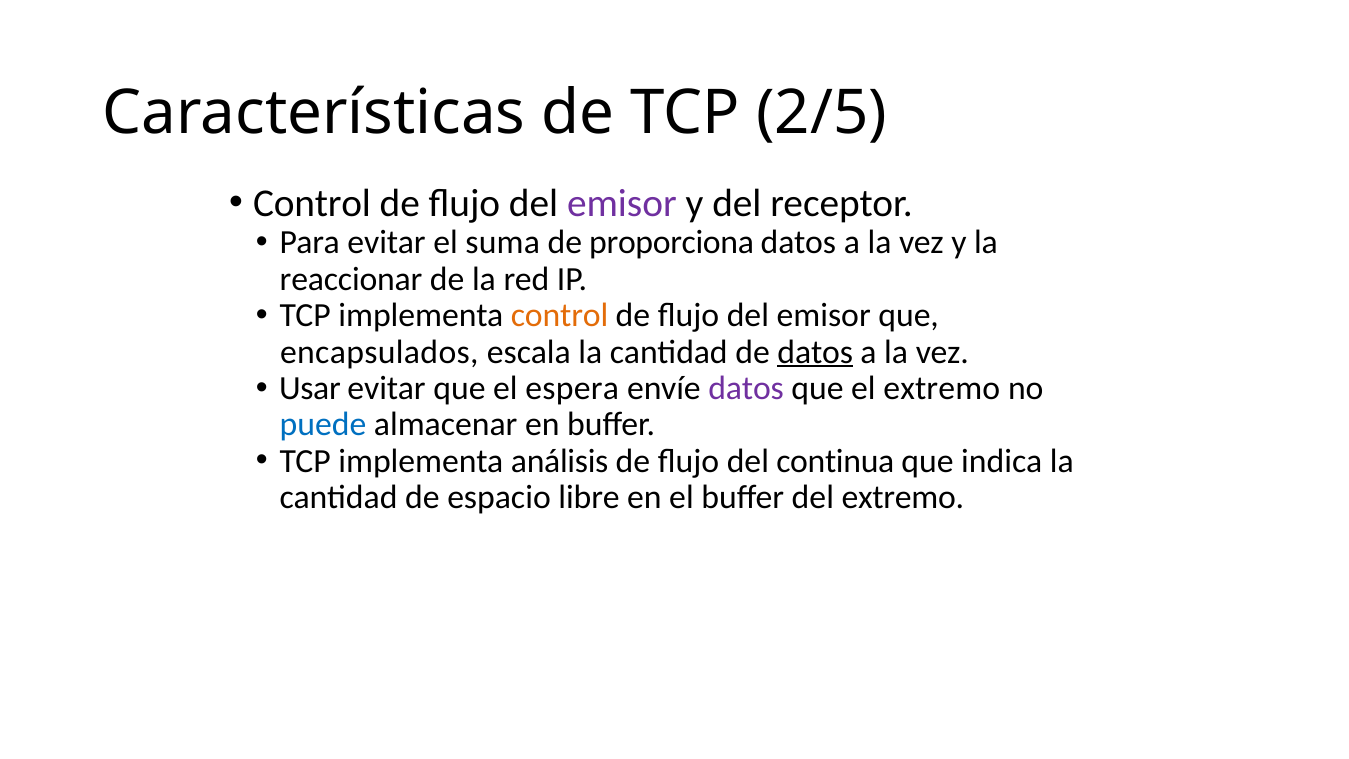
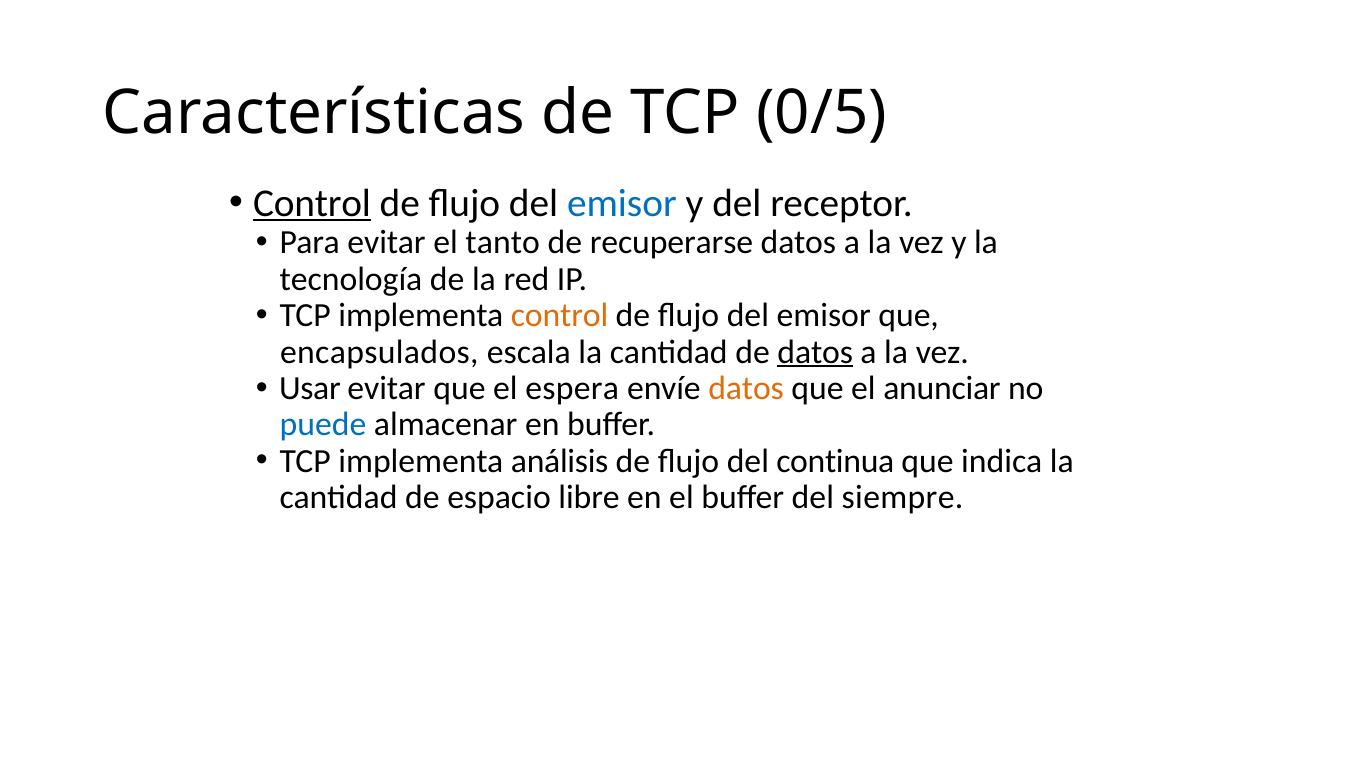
2/5: 2/5 -> 0/5
Control at (312, 203) underline: none -> present
emisor at (622, 203) colour: purple -> blue
suma: suma -> tanto
proporciona: proporciona -> recuperarse
reaccionar: reaccionar -> tecnología
datos at (746, 388) colour: purple -> orange
el extremo: extremo -> anunciar
del extremo: extremo -> siempre
